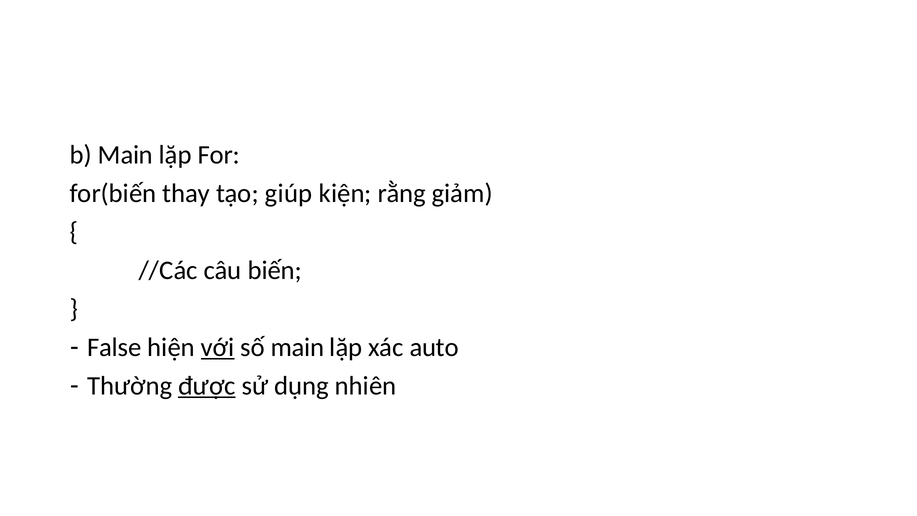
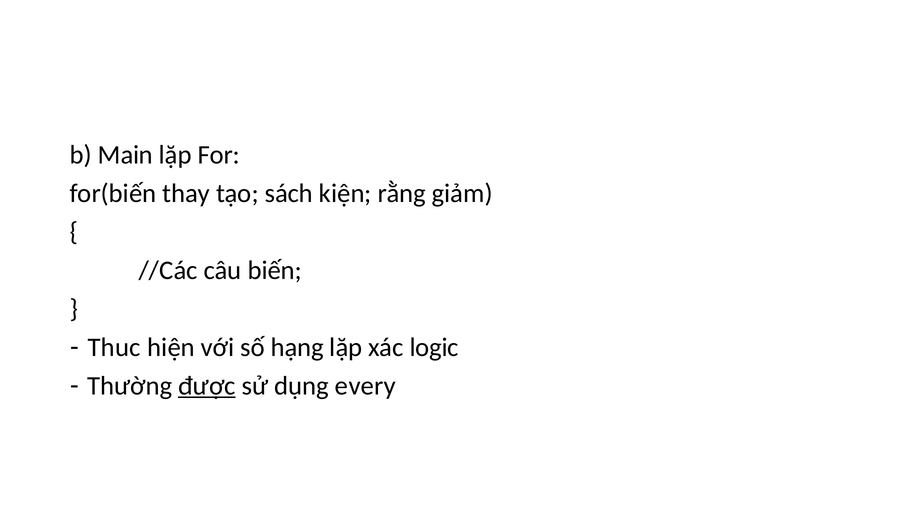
giúp: giúp -> sách
False: False -> Thuc
với underline: present -> none
số main: main -> hạng
auto: auto -> logic
nhiên: nhiên -> every
